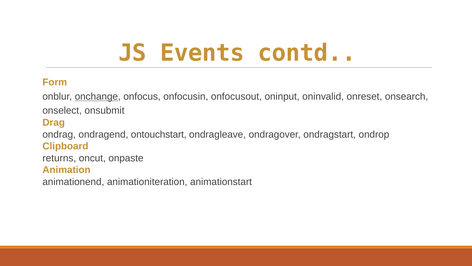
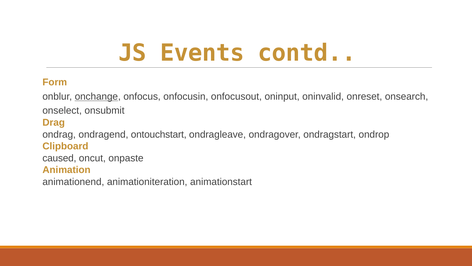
returns: returns -> caused
